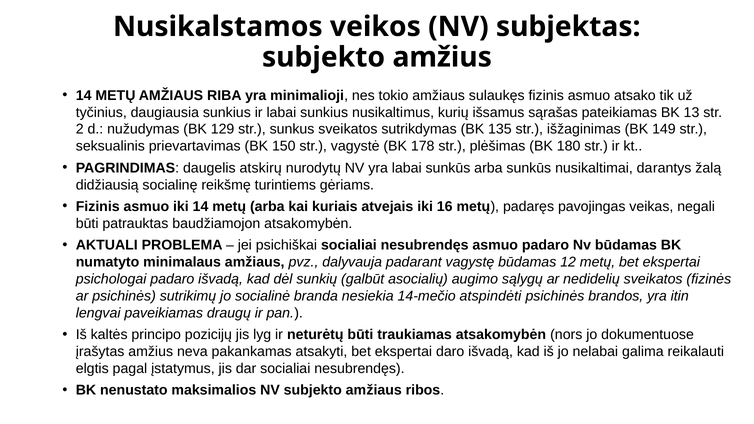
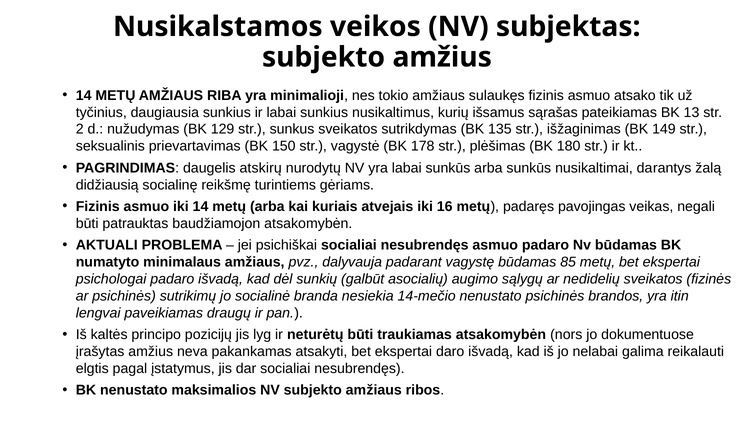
12: 12 -> 85
14-mečio atspindėti: atspindėti -> nenustato
